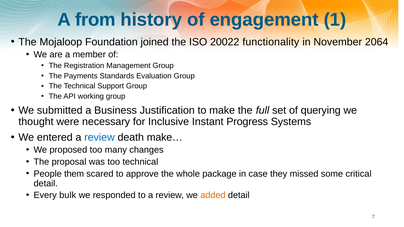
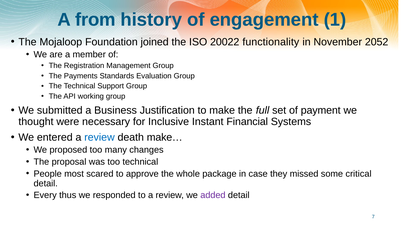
2064: 2064 -> 2052
querying: querying -> payment
Progress: Progress -> Financial
them: them -> most
bulk: bulk -> thus
added colour: orange -> purple
